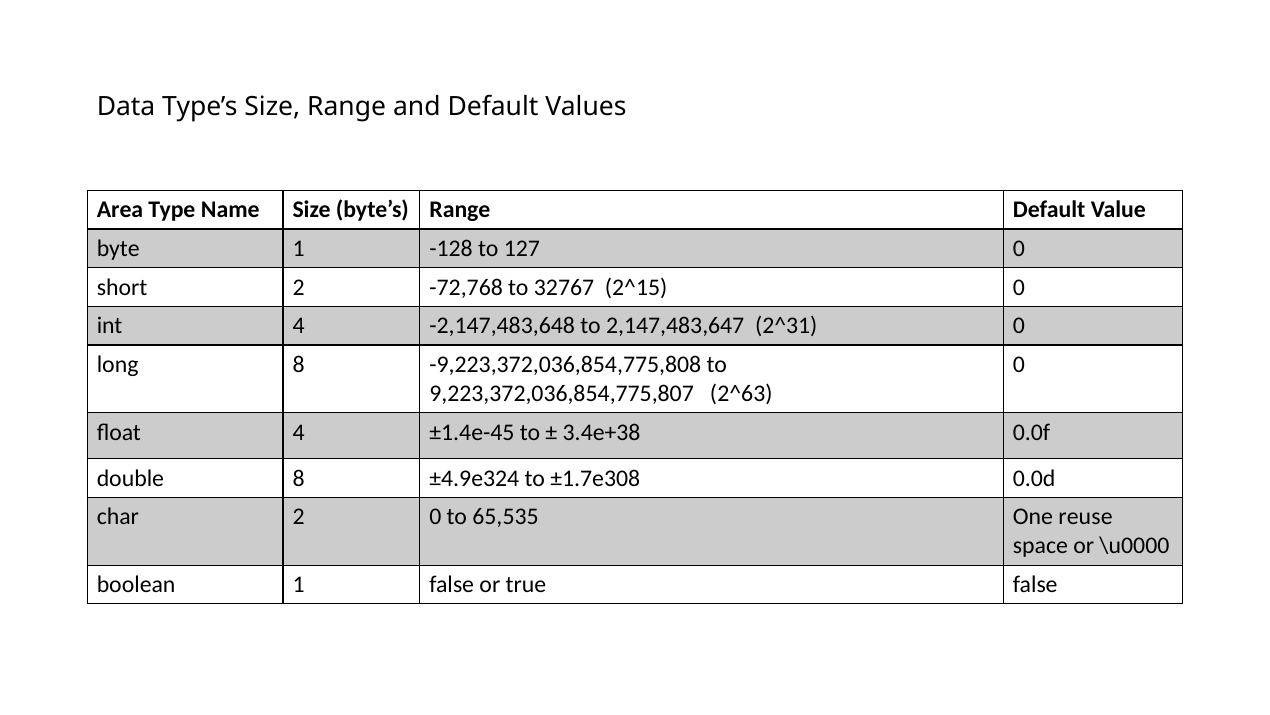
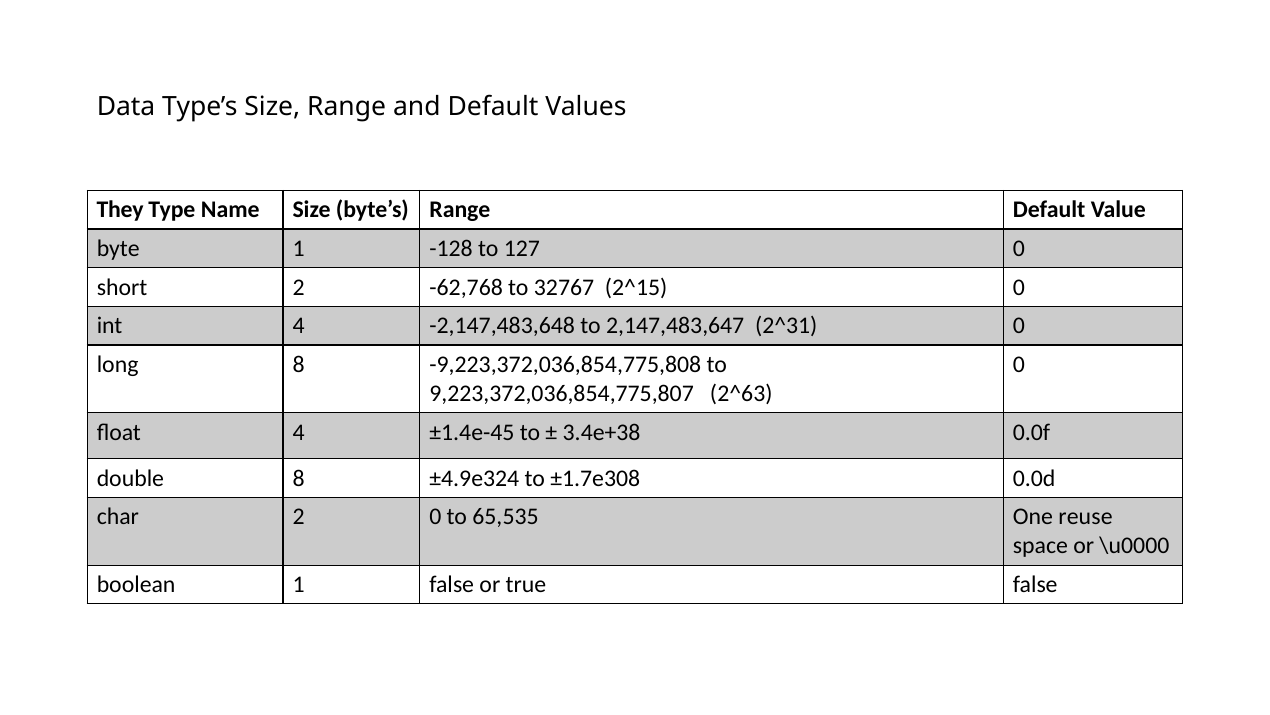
Area: Area -> They
-72,768: -72,768 -> -62,768
